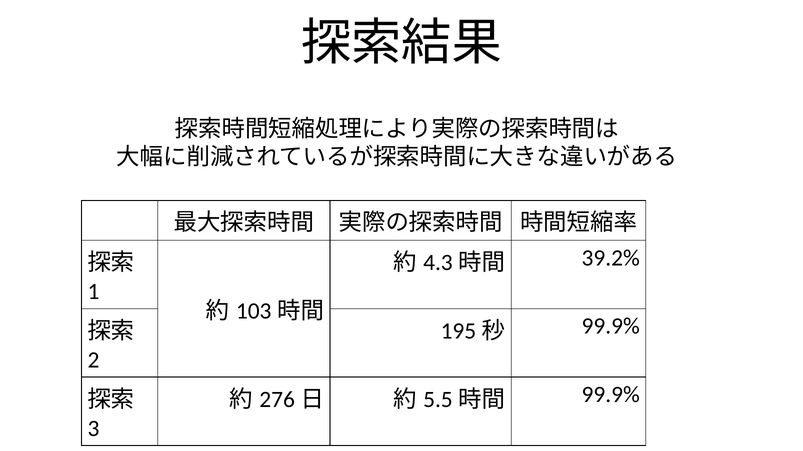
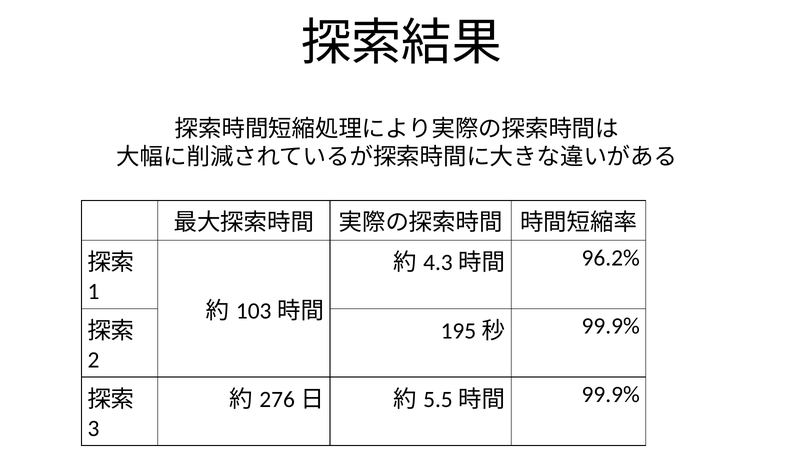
39.2%: 39.2% -> 96.2%
